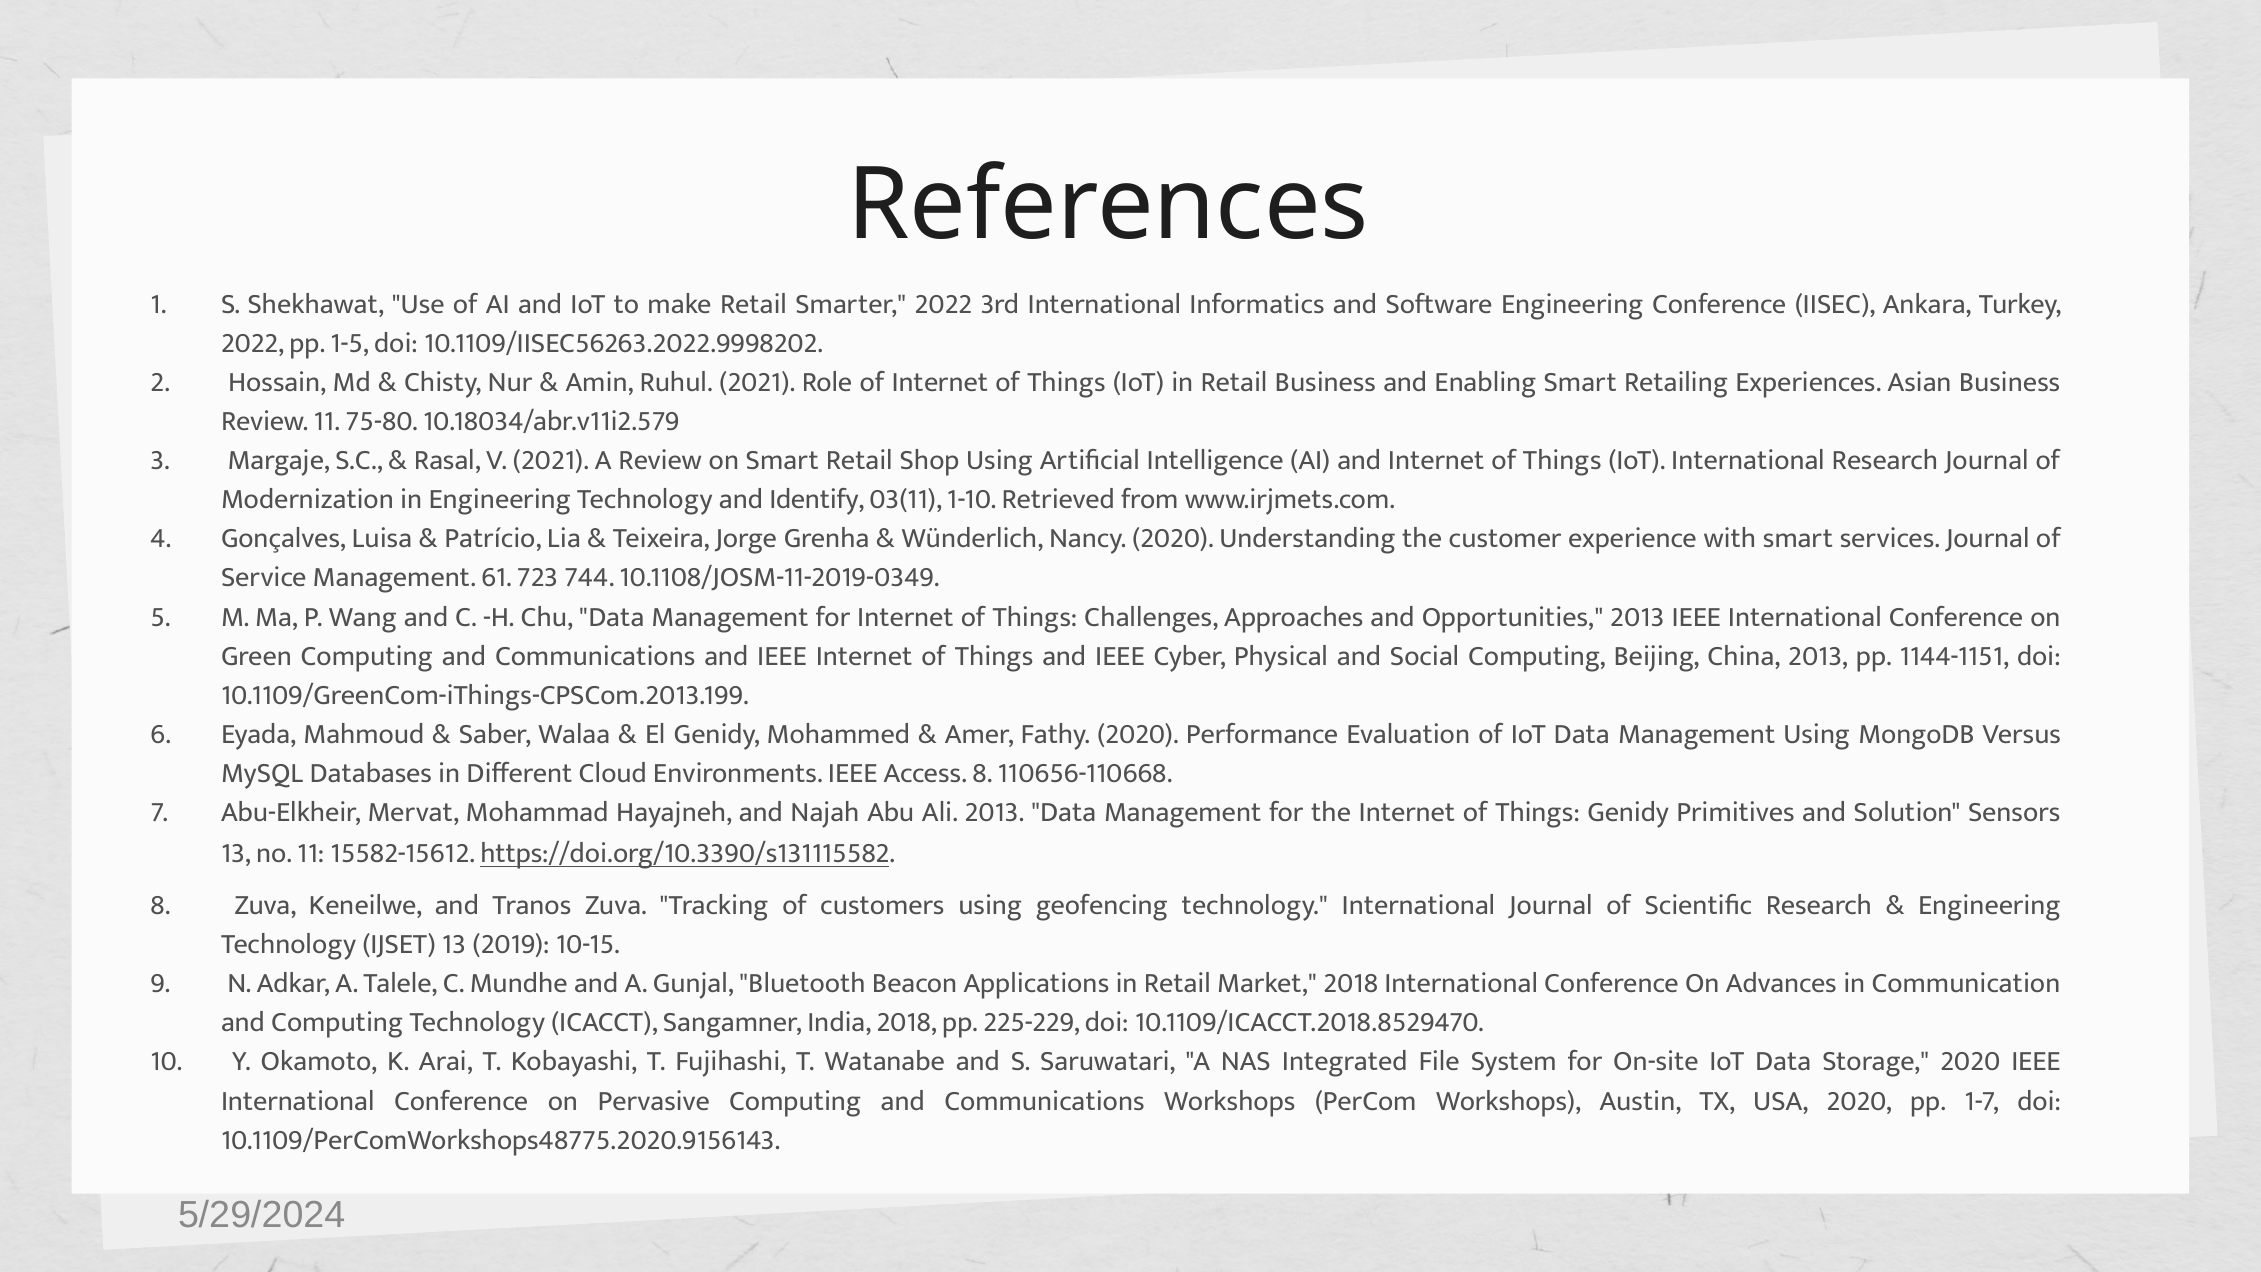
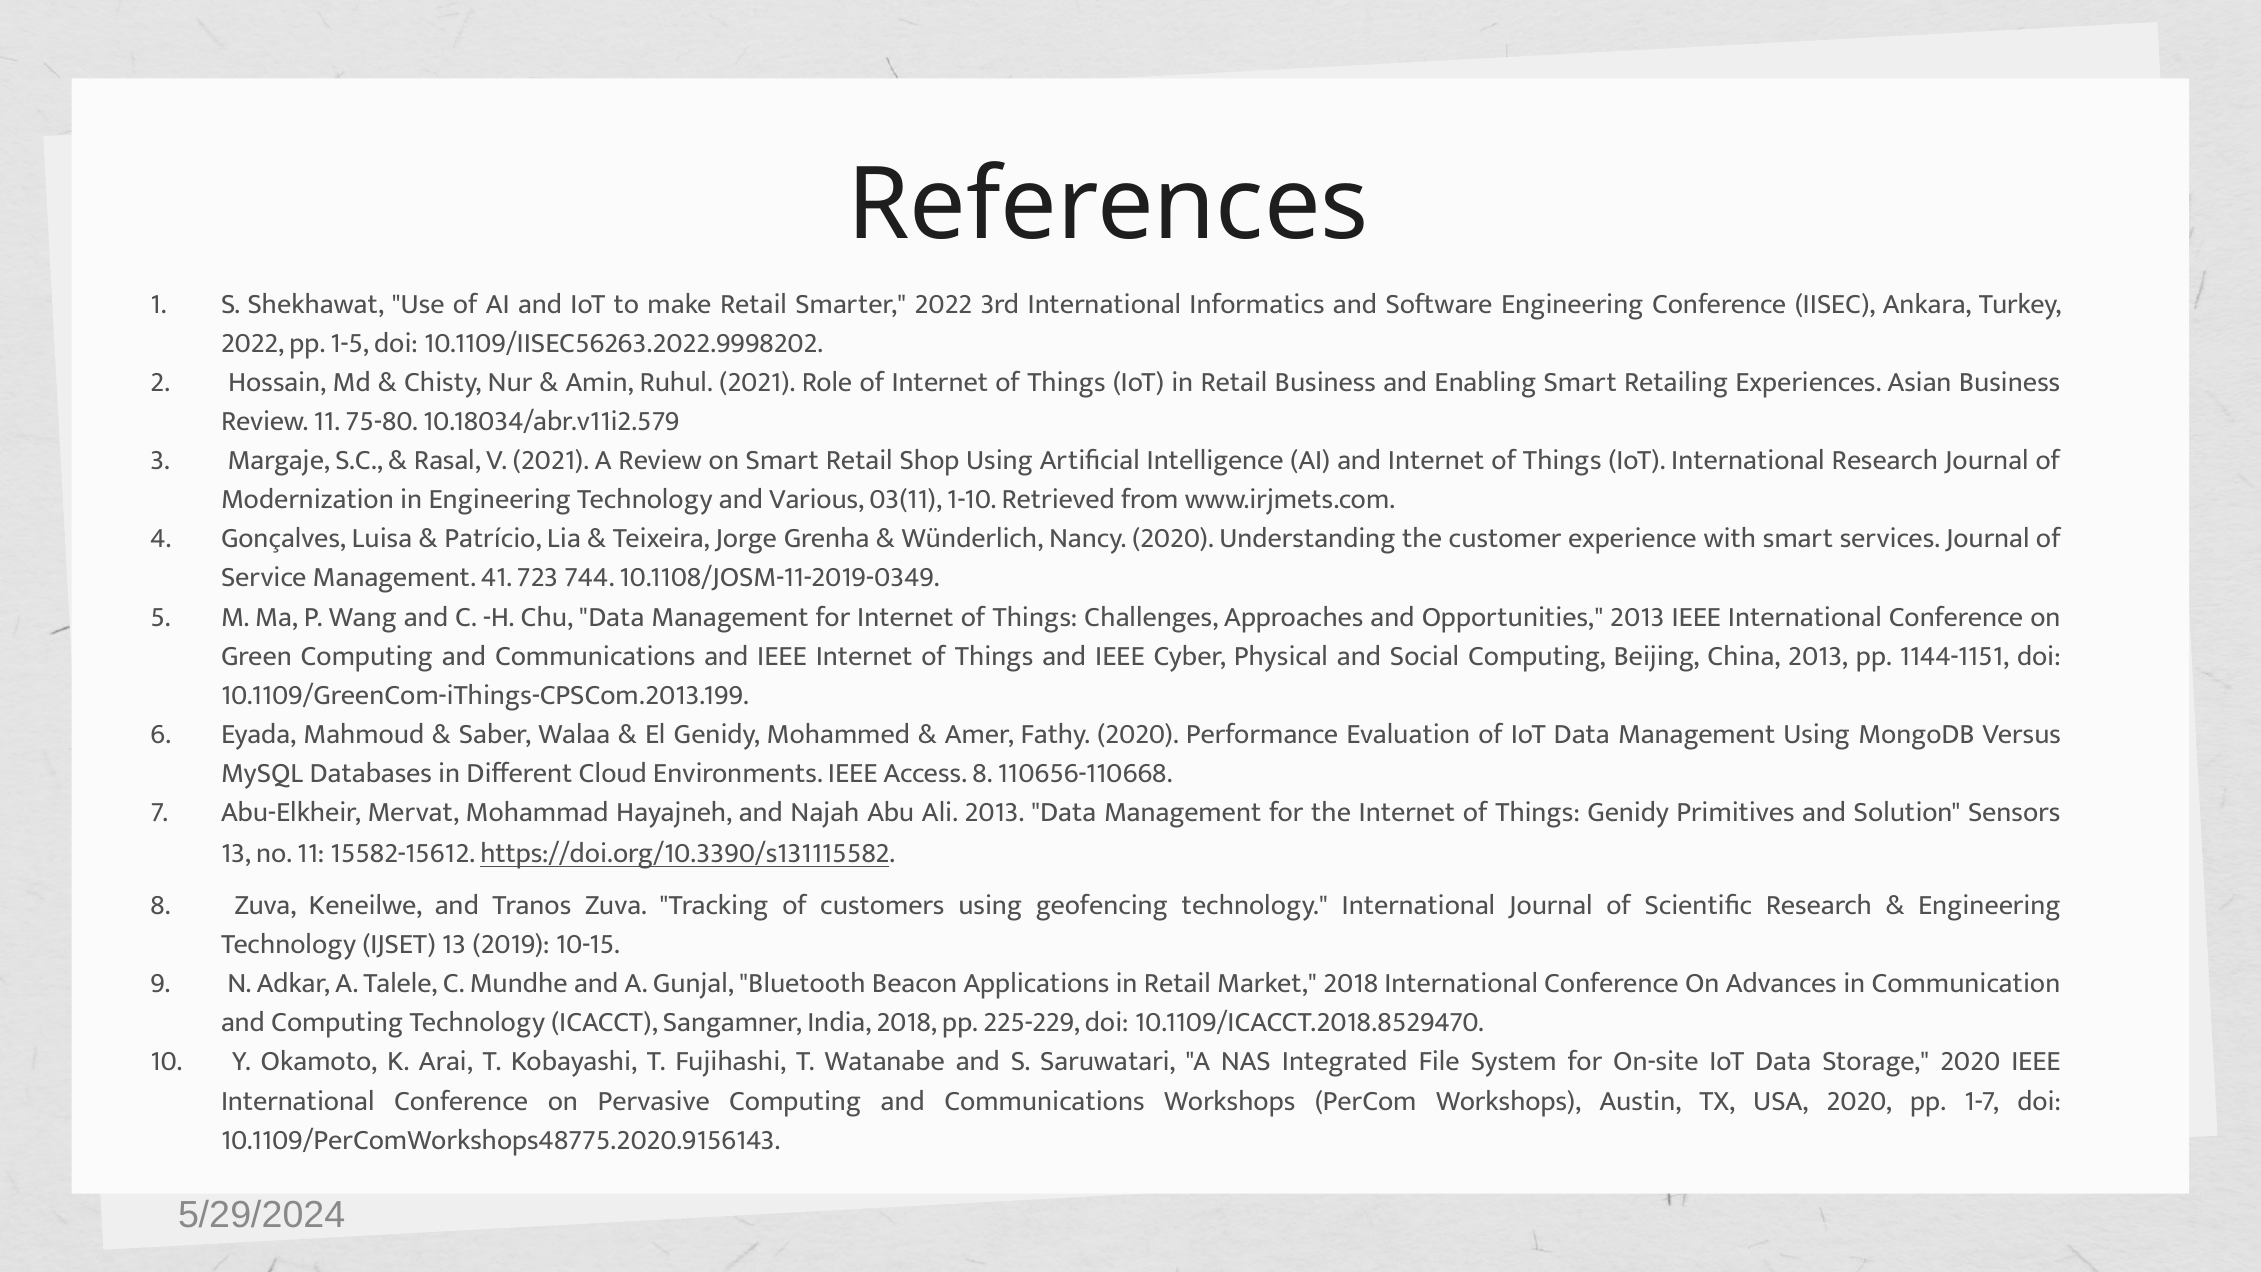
Identify: Identify -> Various
61: 61 -> 41
